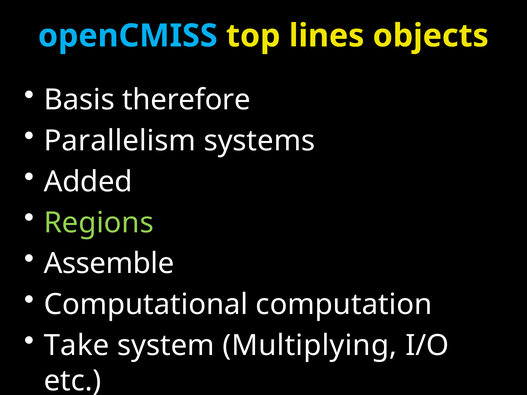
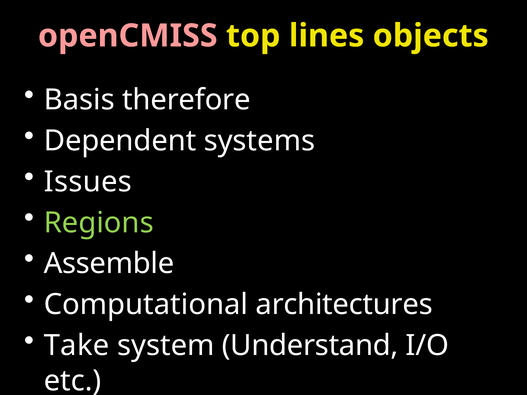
openCMISS colour: light blue -> pink
Parallelism: Parallelism -> Dependent
Added: Added -> Issues
computation: computation -> architectures
Multiplying: Multiplying -> Understand
